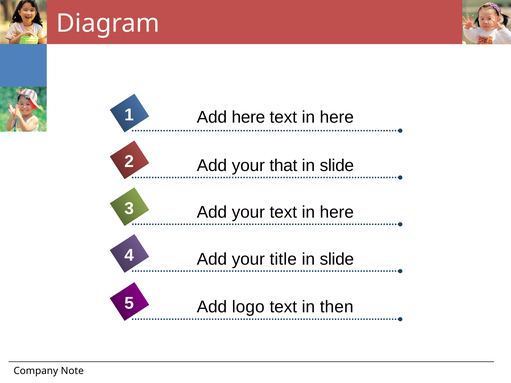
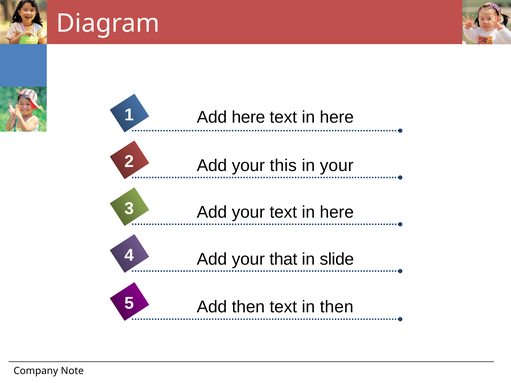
that: that -> this
slide at (337, 166): slide -> your
title: title -> that
Add logo: logo -> then
